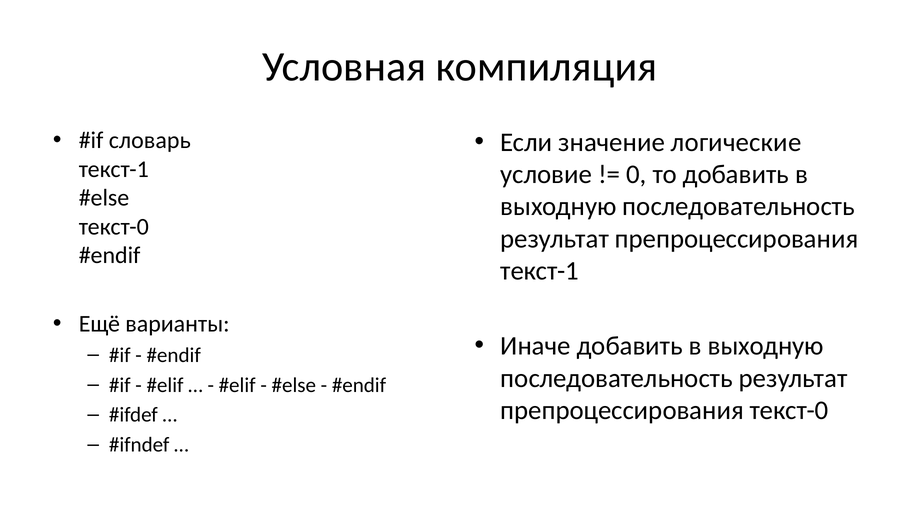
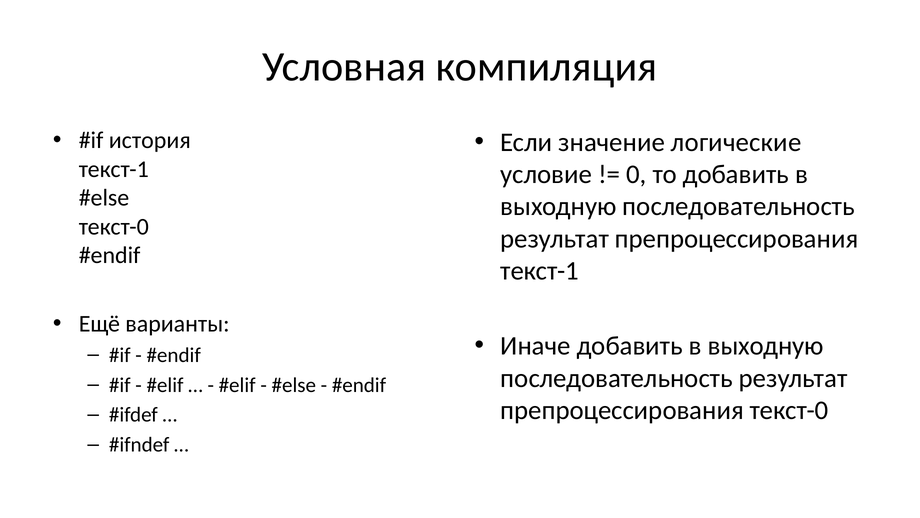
словарь: словарь -> история
